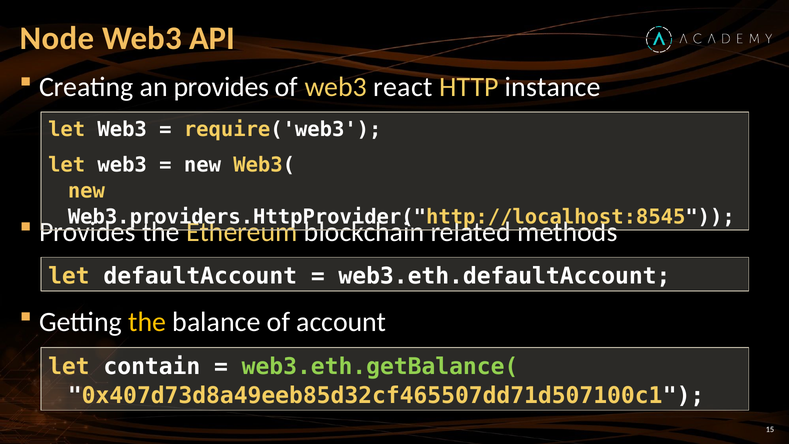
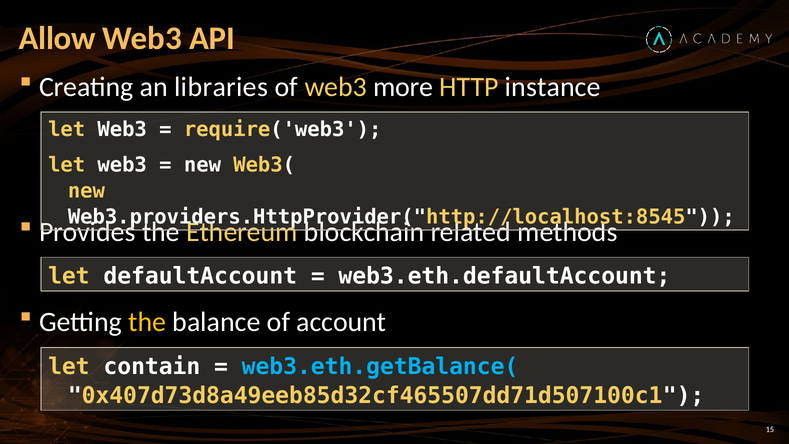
Node: Node -> Allow
an provides: provides -> libraries
react: react -> more
web3.eth.getBalance( colour: light green -> light blue
